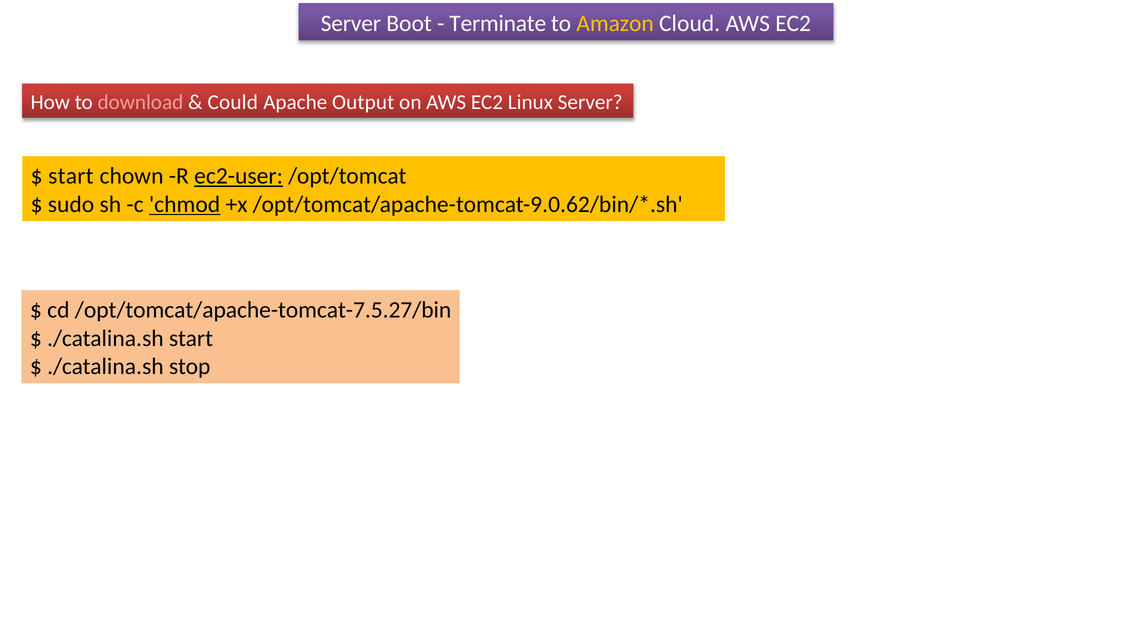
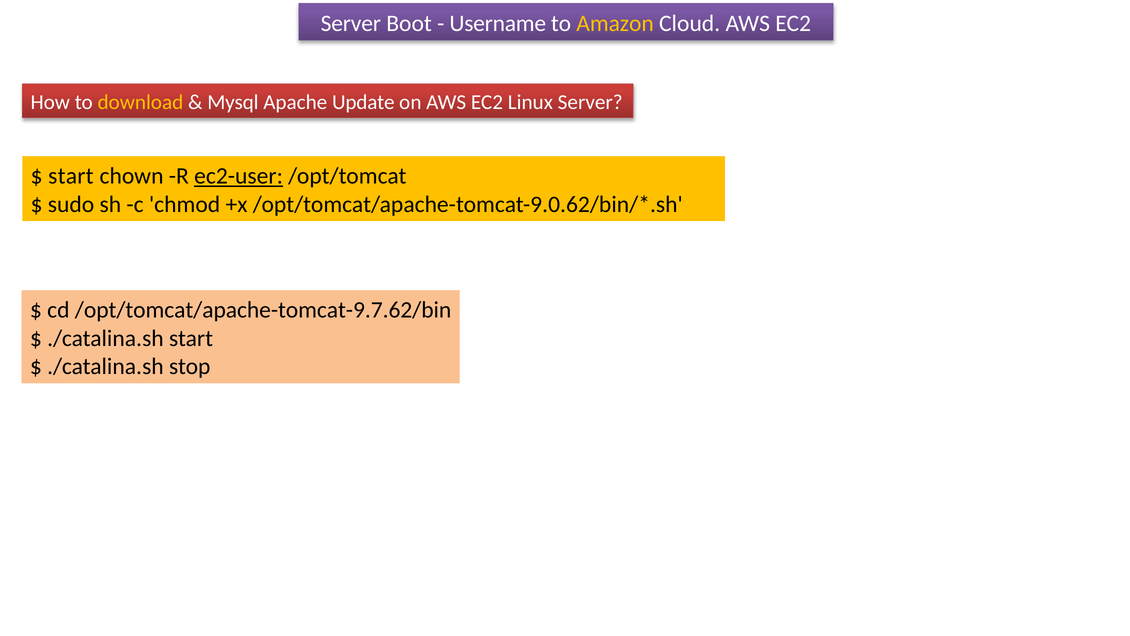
Terminate: Terminate -> Username
download colour: pink -> yellow
Could: Could -> Mysql
Output: Output -> Update
chmod underline: present -> none
/opt/tomcat/apache-tomcat-7.5.27/bin: /opt/tomcat/apache-tomcat-7.5.27/bin -> /opt/tomcat/apache-tomcat-9.7.62/bin
